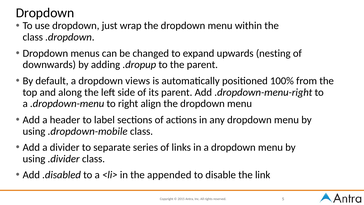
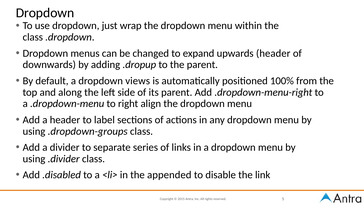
upwards nesting: nesting -> header
.dropdown-mobile: .dropdown-mobile -> .dropdown-groups
